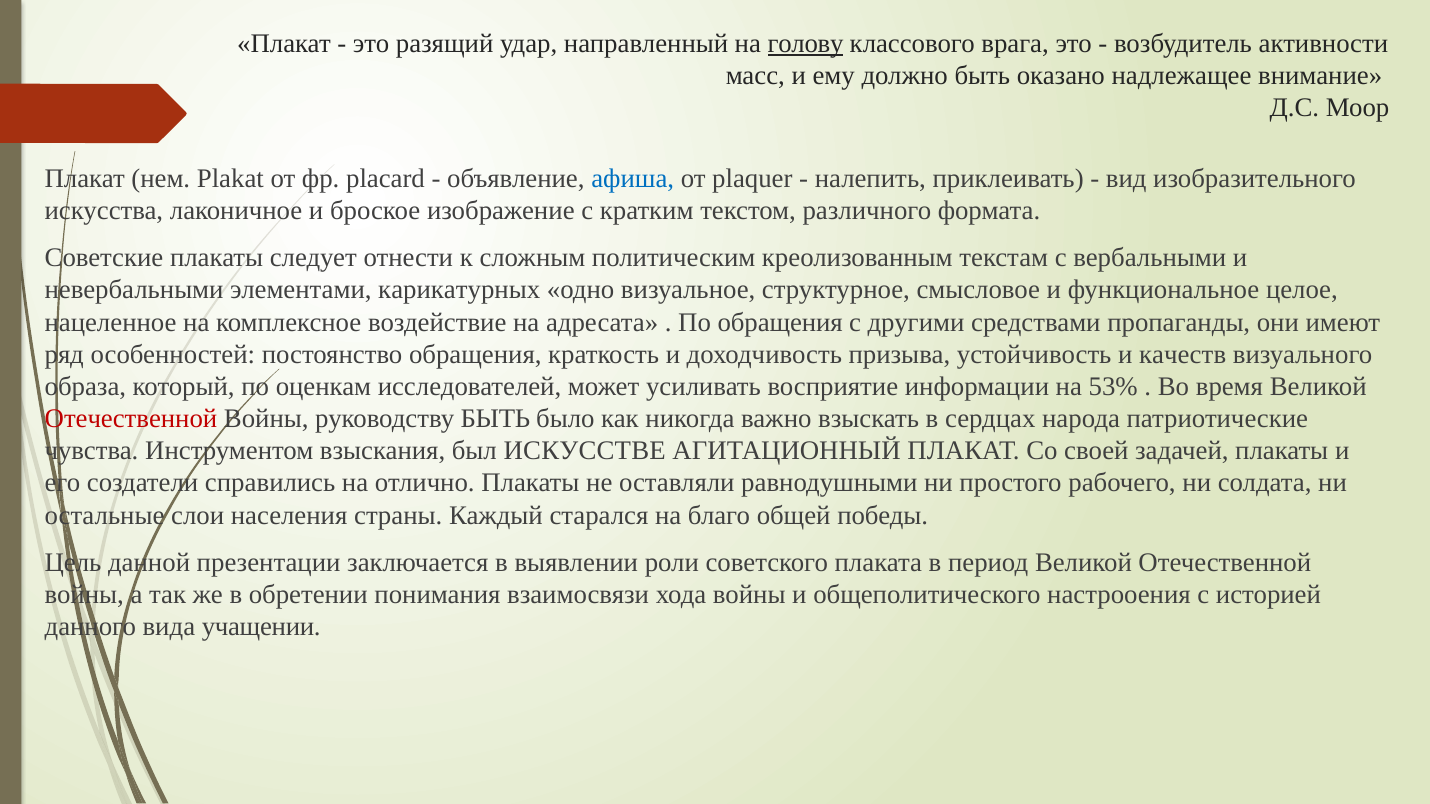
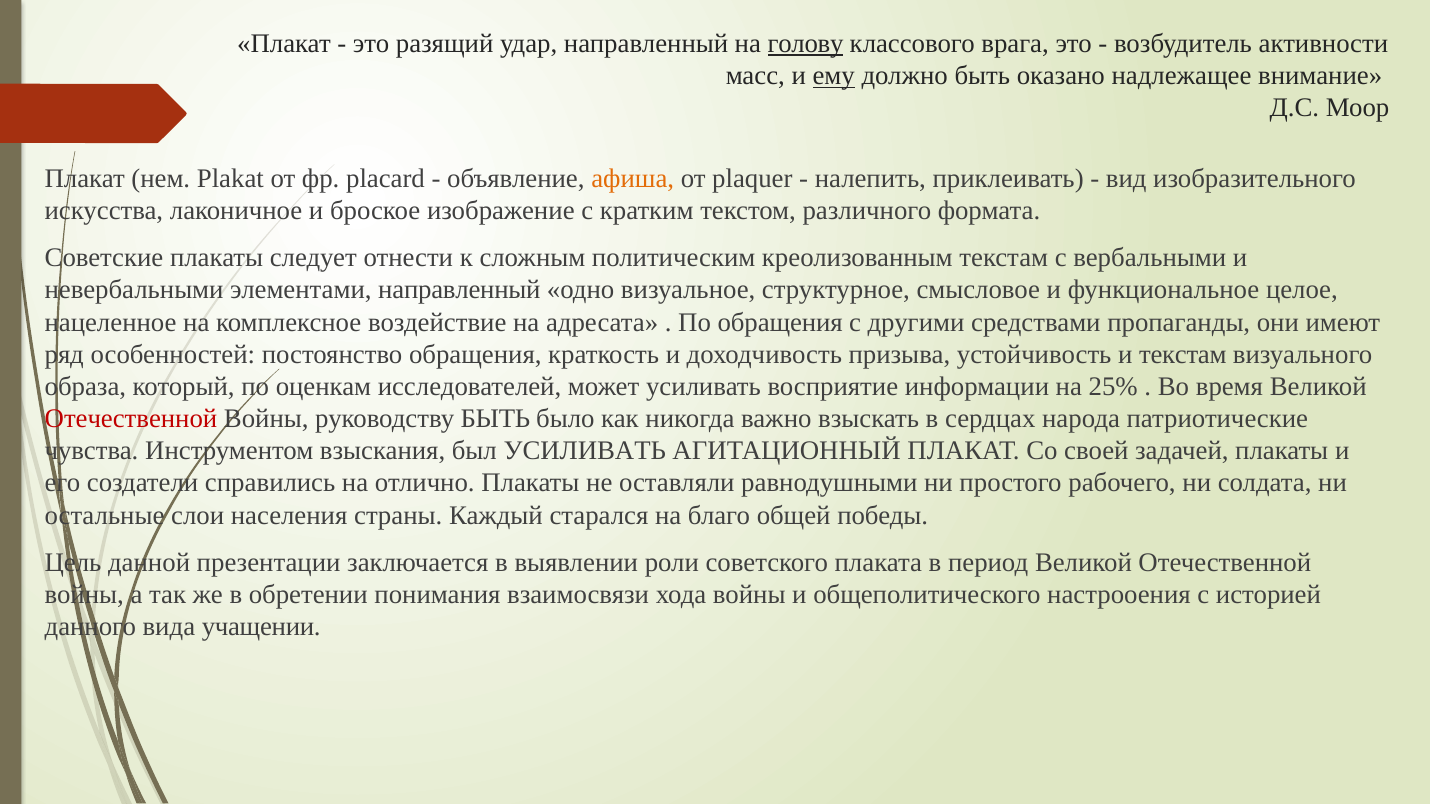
ему underline: none -> present
афиша colour: blue -> orange
элементами карикатурных: карикатурных -> направленный
и качеств: качеств -> текстам
53%: 53% -> 25%
был ИСКУССТВЕ: ИСКУССТВЕ -> УСИЛИВАТЬ
